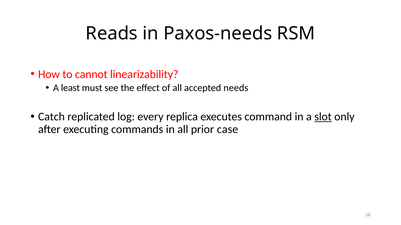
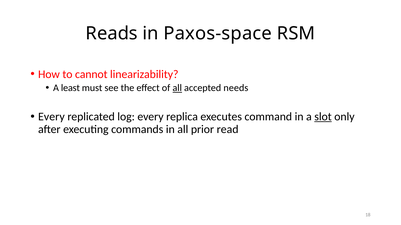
Paxos-needs: Paxos-needs -> Paxos-space
all at (177, 88) underline: none -> present
Catch at (51, 117): Catch -> Every
case: case -> read
